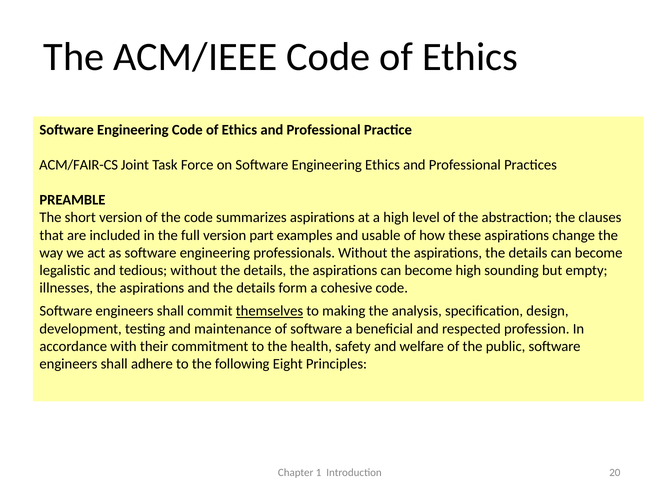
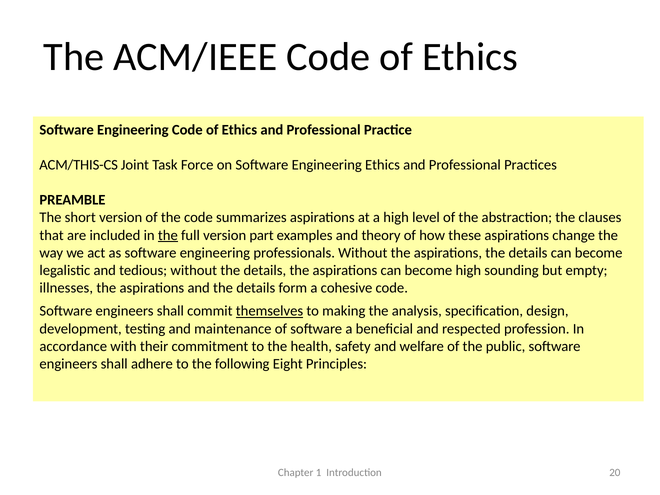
ACM/FAIR-CS: ACM/FAIR-CS -> ACM/THIS-CS
the at (168, 235) underline: none -> present
usable: usable -> theory
